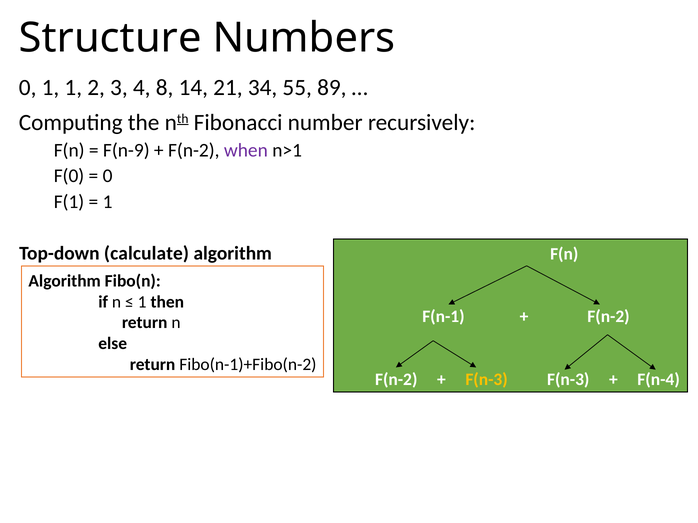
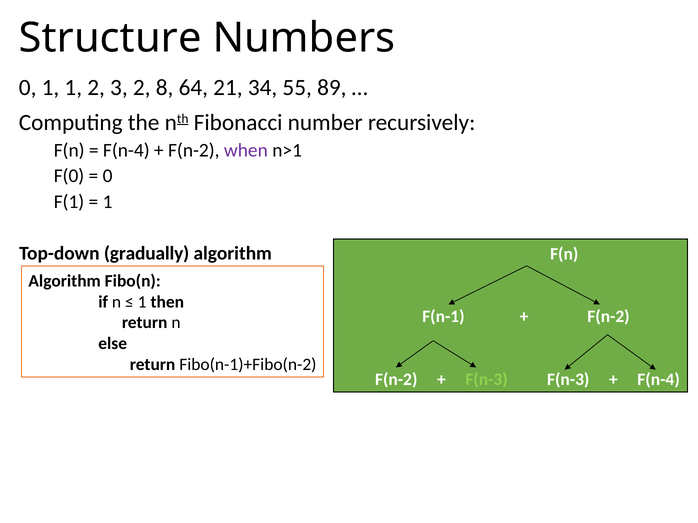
3 4: 4 -> 2
14: 14 -> 64
F(n-9 at (126, 150): F(n-9 -> F(n-4
calculate: calculate -> gradually
F(n-3 at (487, 380) colour: yellow -> light green
